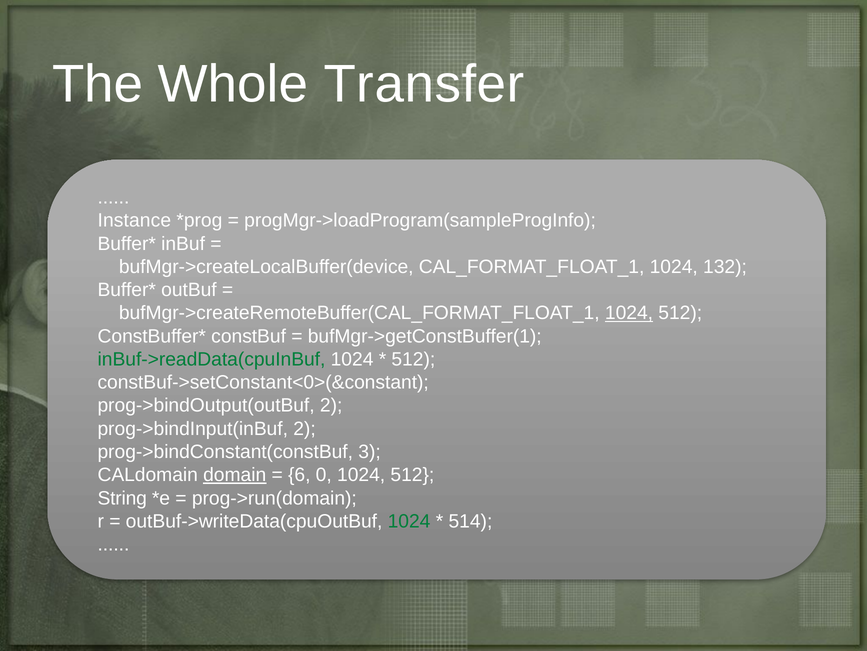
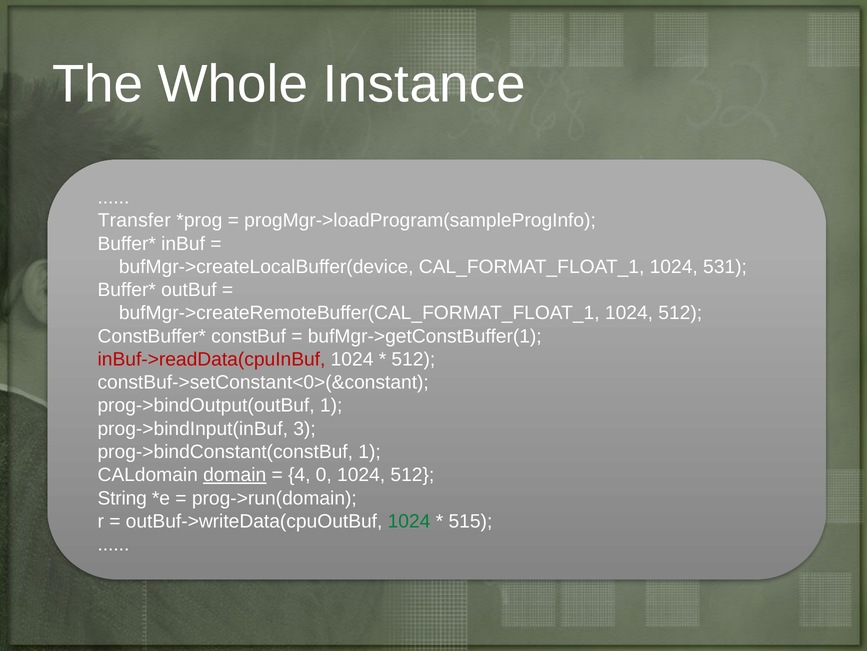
Transfer: Transfer -> Instance
Instance: Instance -> Transfer
132: 132 -> 531
1024 at (629, 313) underline: present -> none
inBuf->readData(cpuInBuf colour: green -> red
prog->bindOutput(outBuf 2: 2 -> 1
prog->bindInput(inBuf 2: 2 -> 3
prog->bindConstant(constBuf 3: 3 -> 1
6: 6 -> 4
514: 514 -> 515
